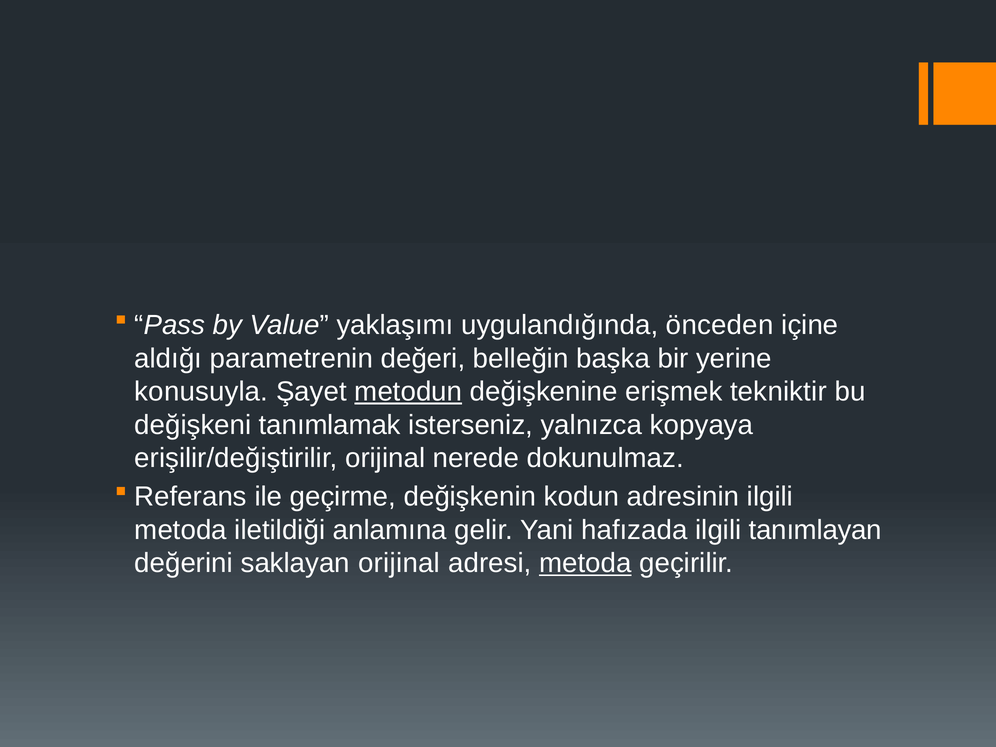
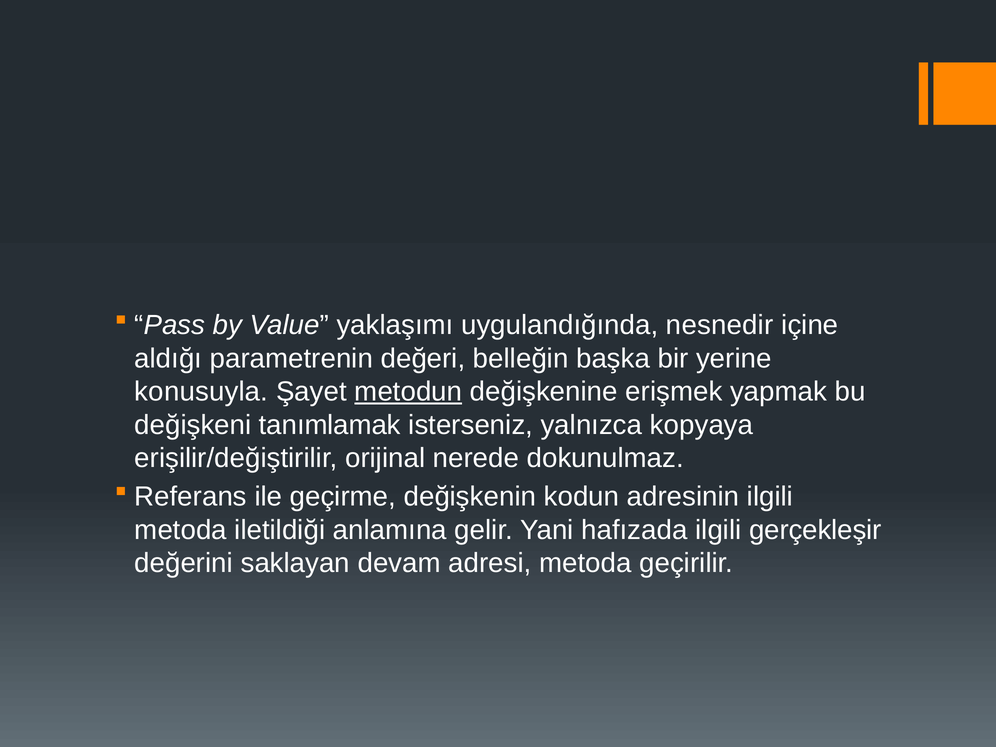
önceden: önceden -> nesnedir
tekniktir: tekniktir -> yapmak
tanımlayan: tanımlayan -> gerçekleşir
saklayan orijinal: orijinal -> devam
metoda at (585, 563) underline: present -> none
